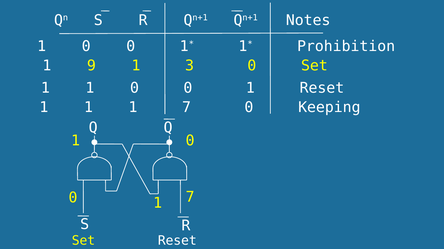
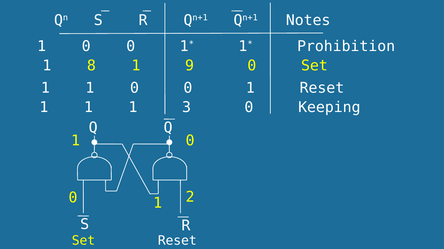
9: 9 -> 8
3: 3 -> 9
1 7: 7 -> 3
0 7: 7 -> 2
